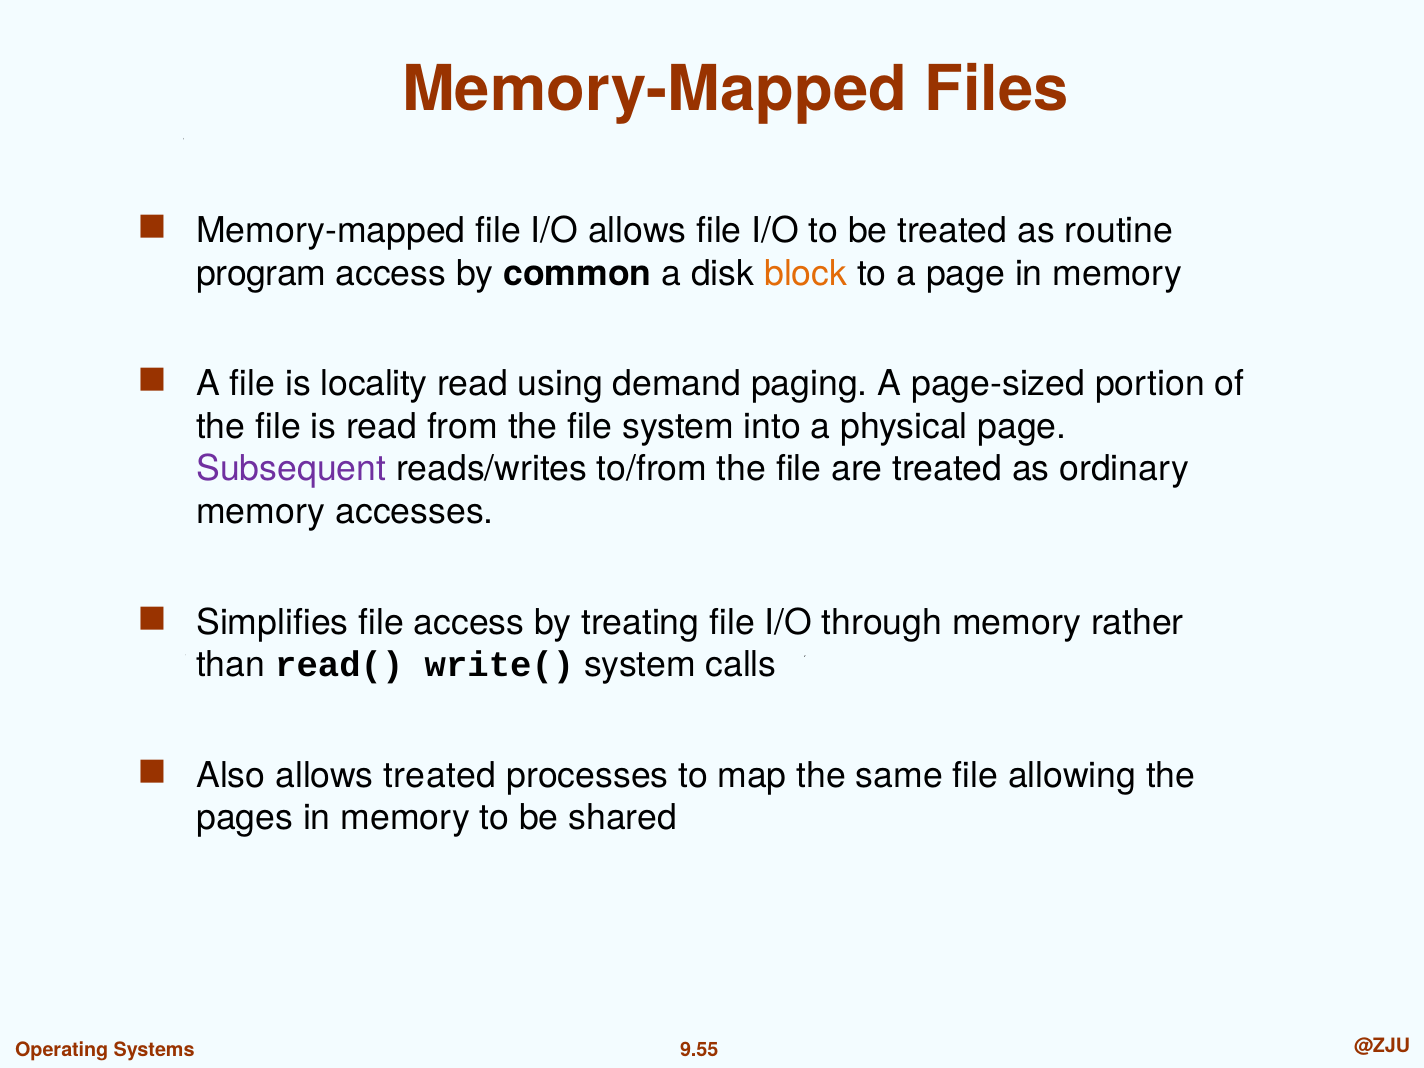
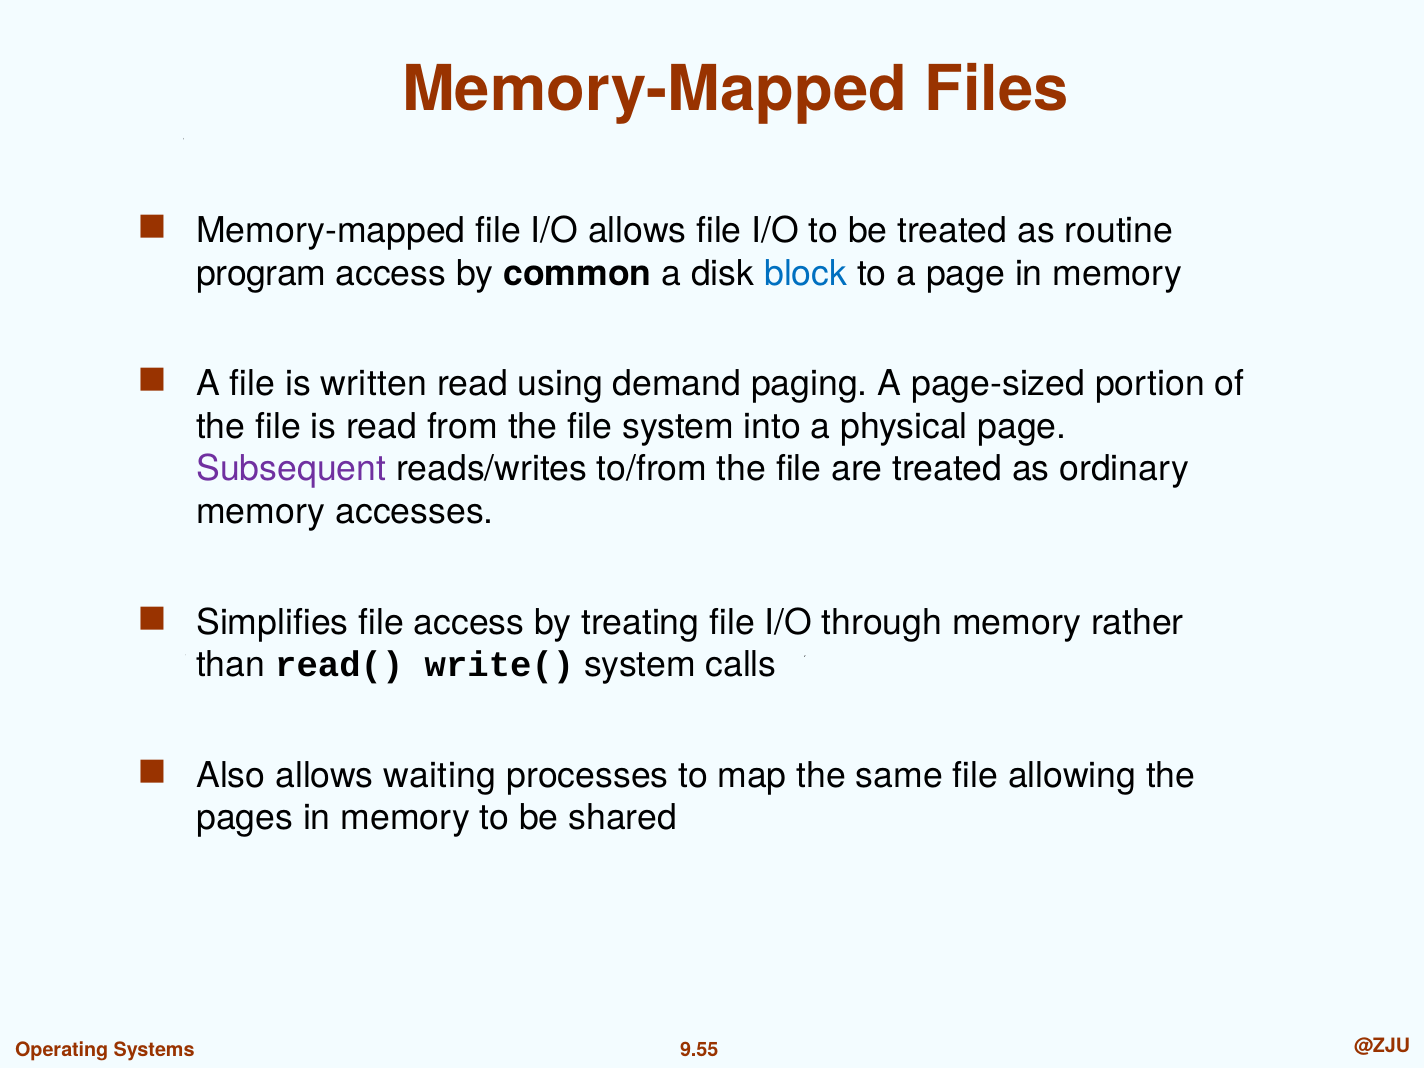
block colour: orange -> blue
locality: locality -> written
allows treated: treated -> waiting
